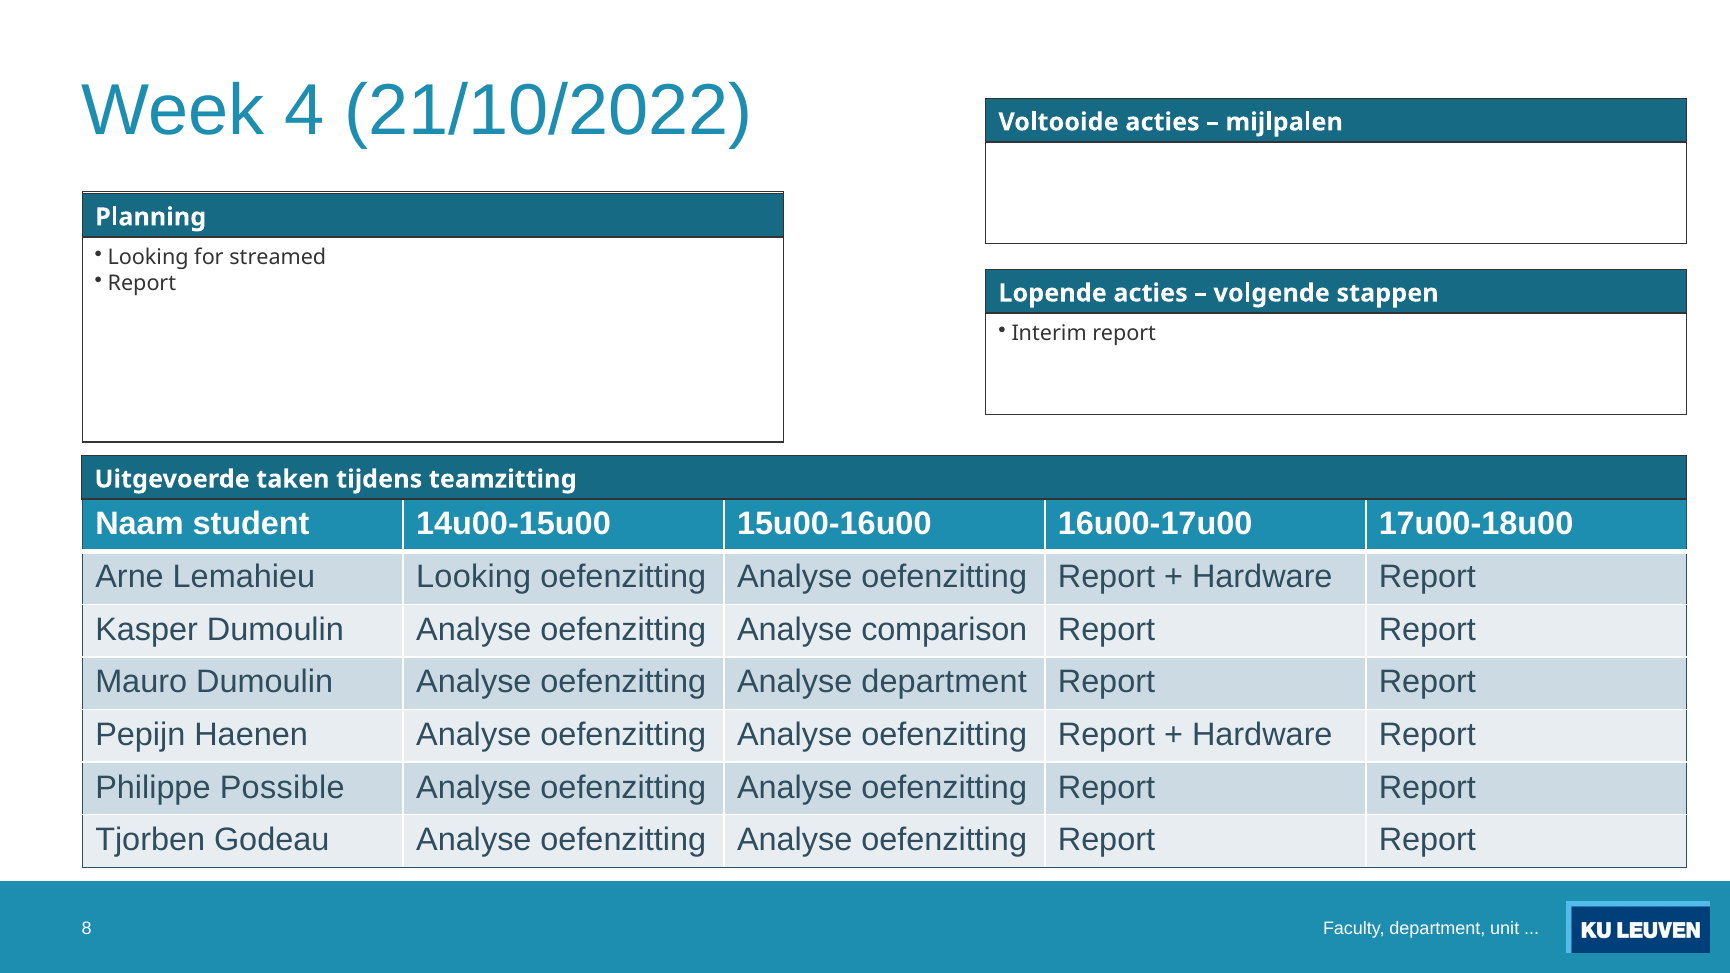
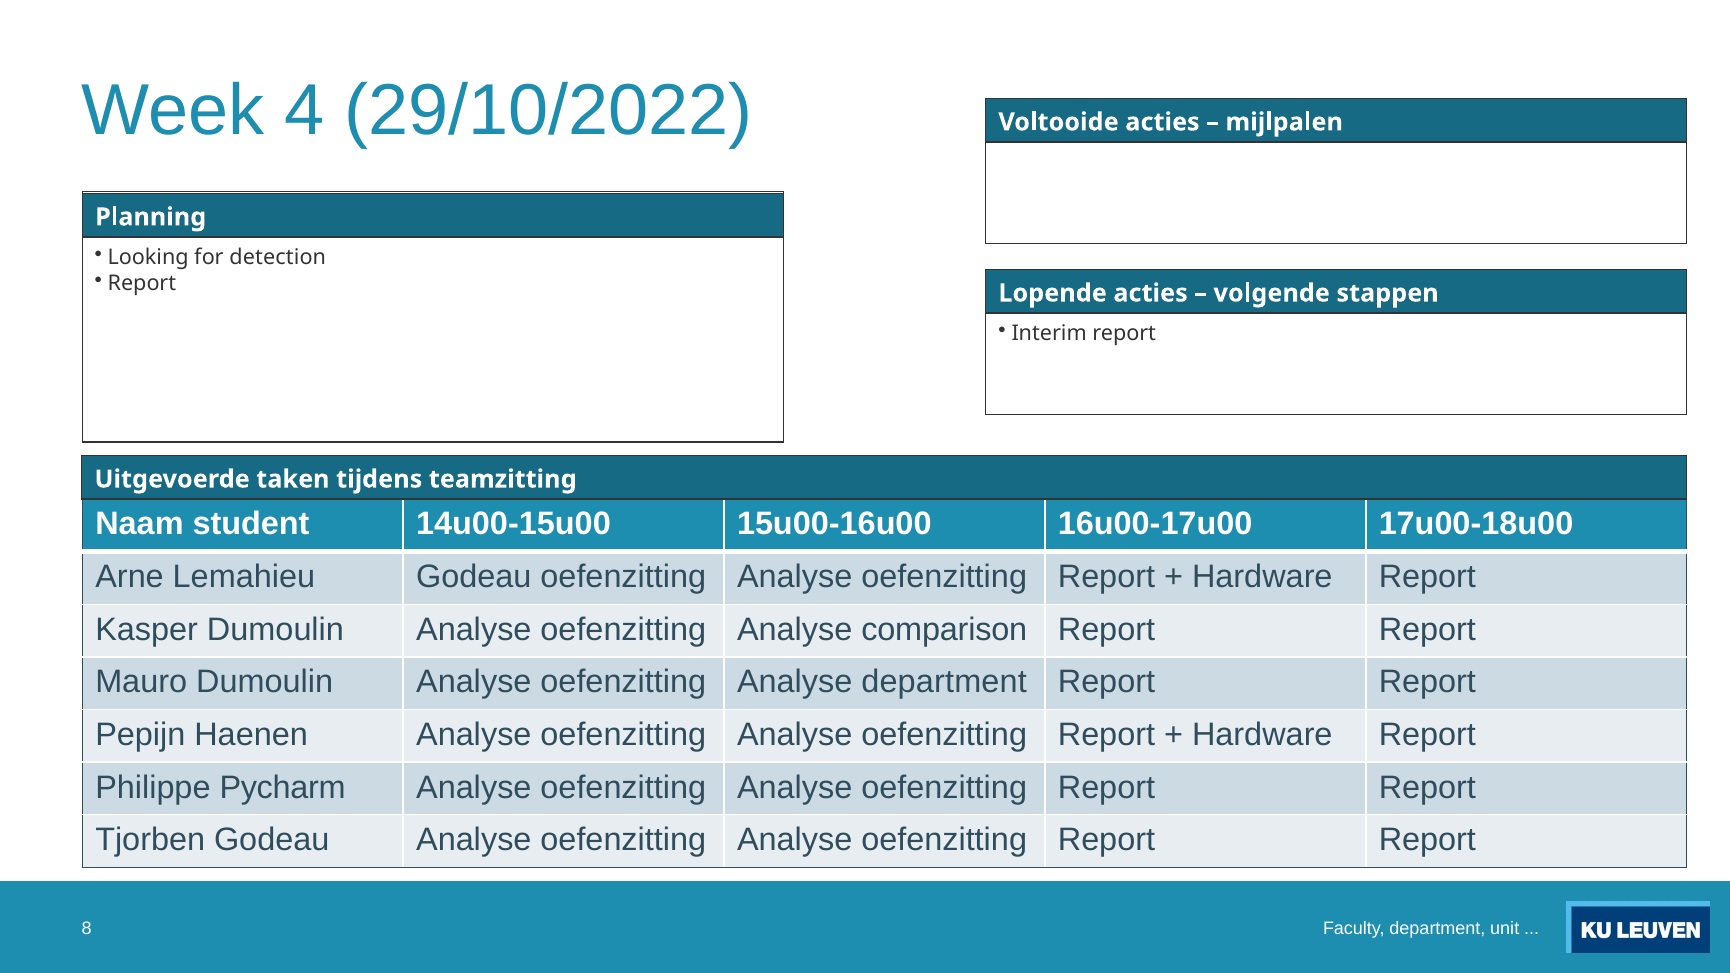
21/10/2022: 21/10/2022 -> 29/10/2022
streamed: streamed -> detection
Lemahieu Looking: Looking -> Godeau
Possible: Possible -> Pycharm
